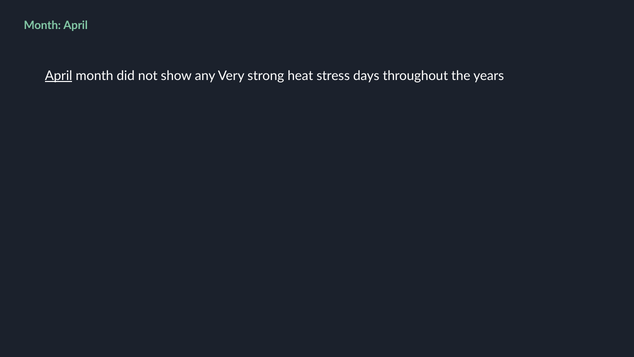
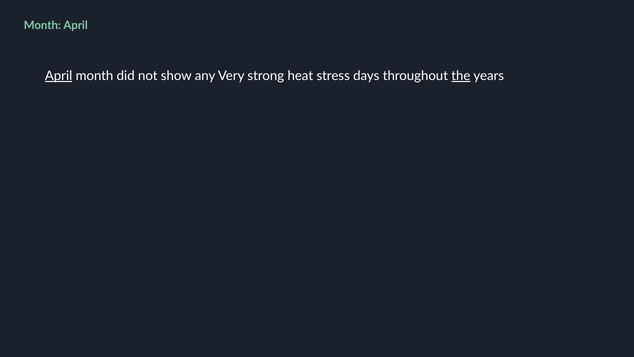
the underline: none -> present
